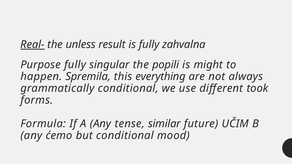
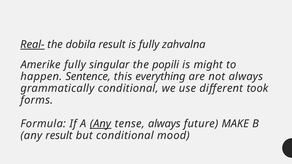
unless: unless -> dobila
Purpose: Purpose -> Amerike
Spremila: Spremila -> Sentence
Any at (101, 124) underline: none -> present
tense similar: similar -> always
UČIM: UČIM -> MAKE
any ćemo: ćemo -> result
